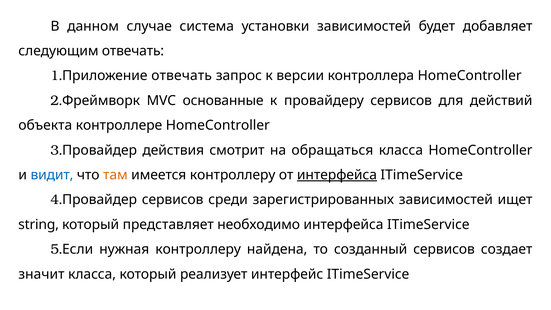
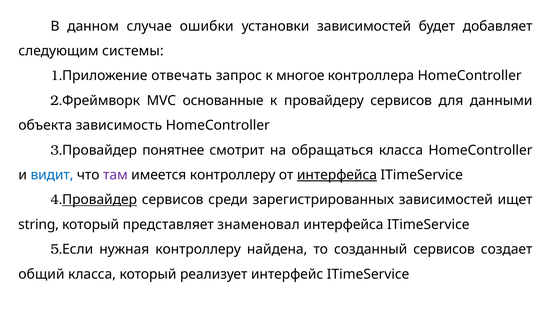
система: система -> ошибки
следующим отвечать: отвечать -> системы
версии: версии -> многое
действий: действий -> данными
контроллере: контроллере -> зависимость
действия: действия -> понятнее
там colour: orange -> purple
Провайдер at (100, 200) underline: none -> present
необходимо: необходимо -> знаменовал
значит: значит -> общий
